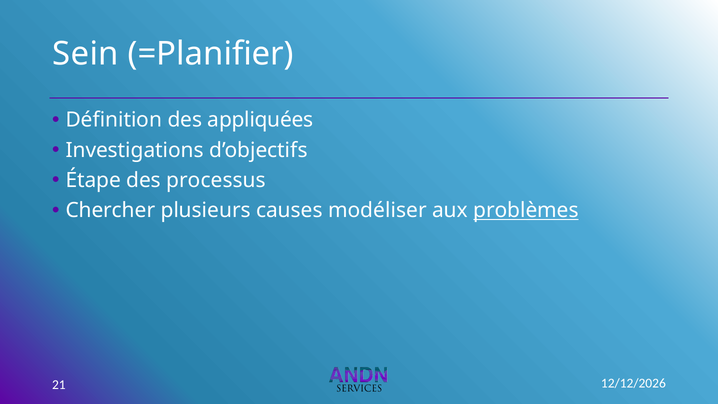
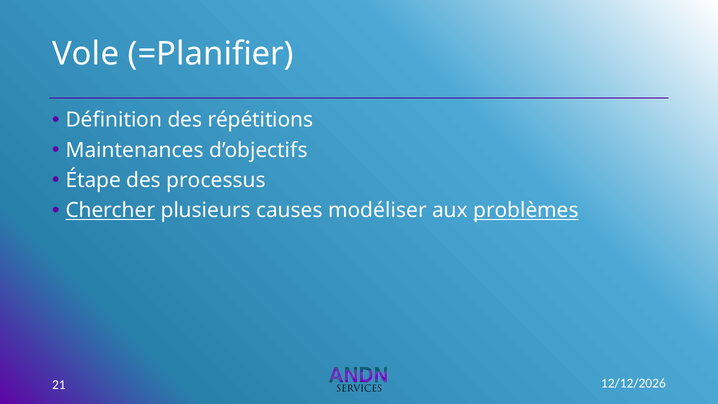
Sein: Sein -> Vole
appliquées: appliquées -> répétitions
Investigations: Investigations -> Maintenances
Chercher underline: none -> present
